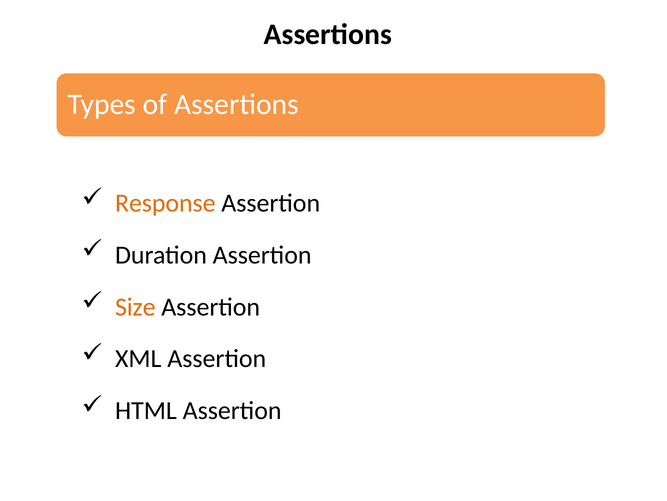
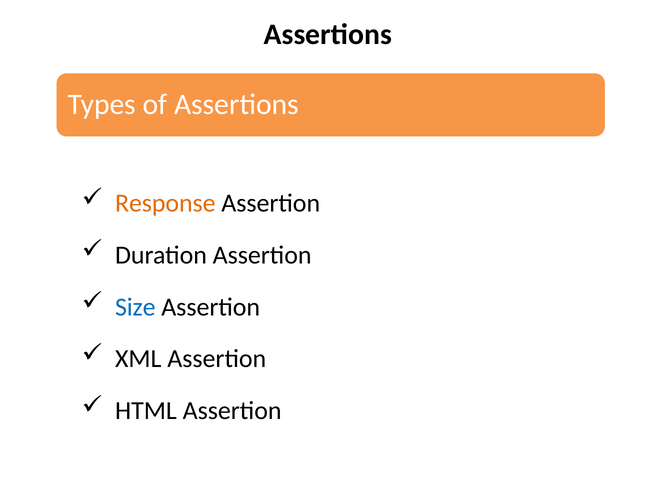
Size colour: orange -> blue
